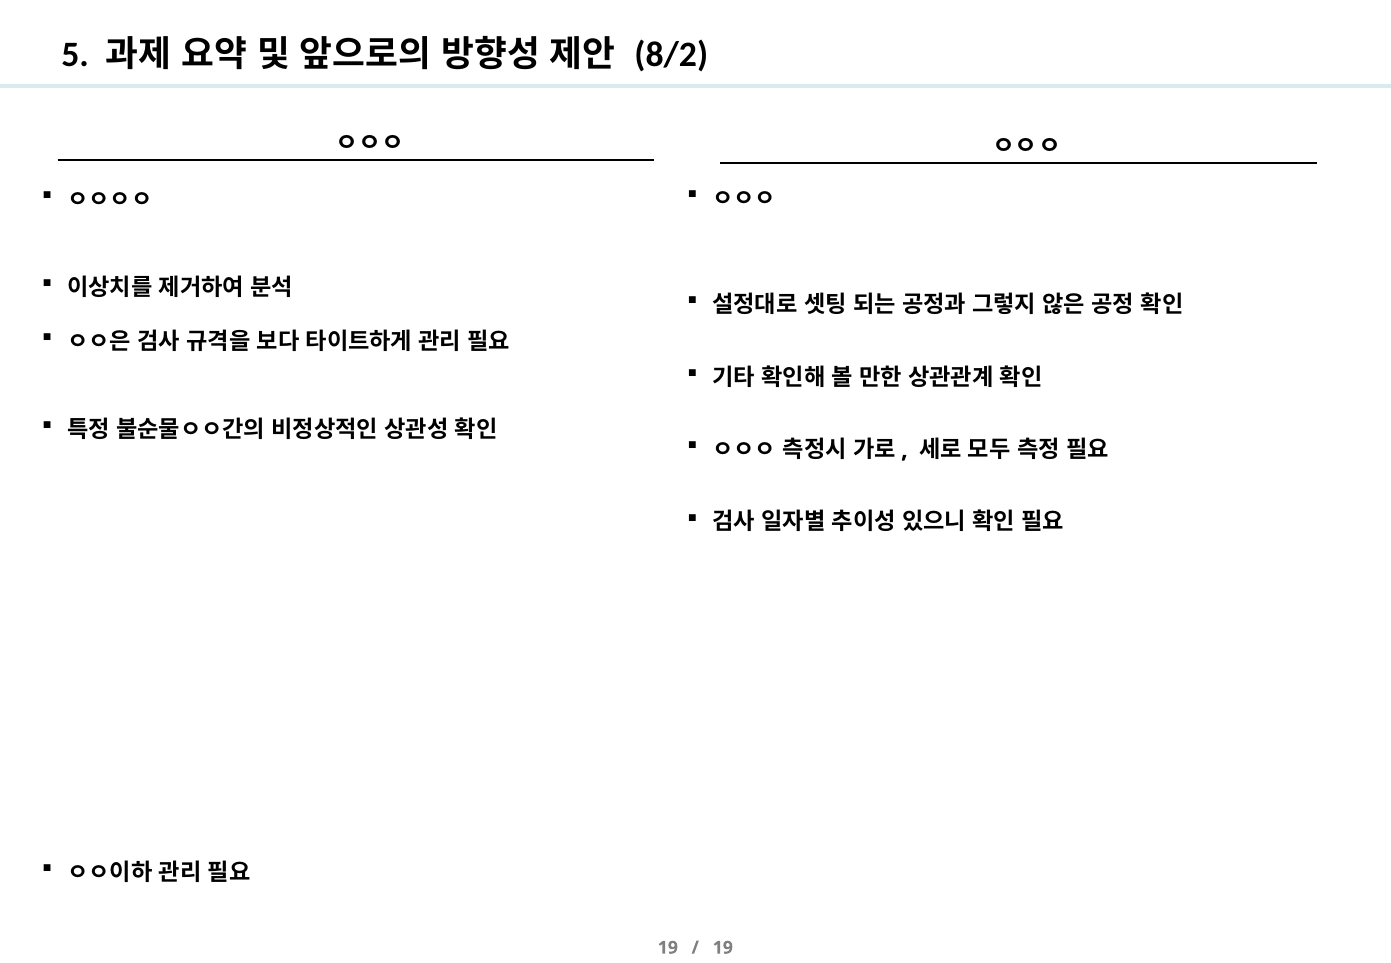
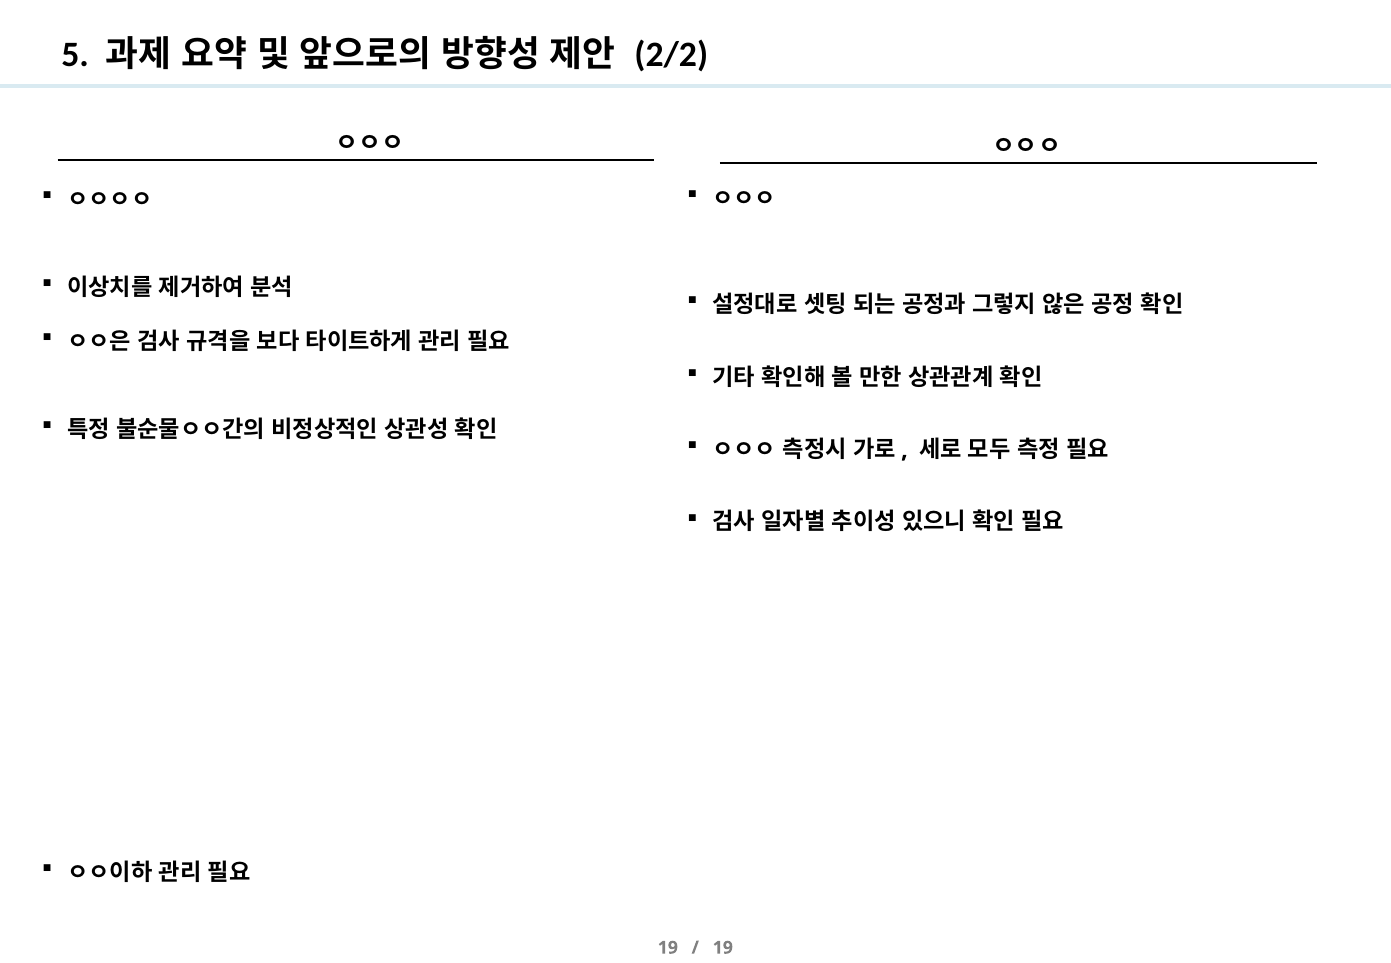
8/2: 8/2 -> 2/2
